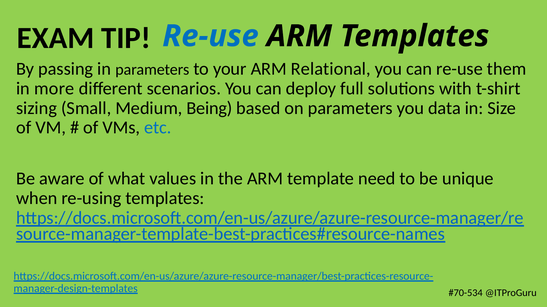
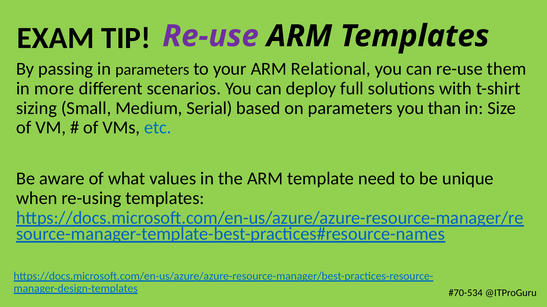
Re-use at (210, 36) colour: blue -> purple
Being: Being -> Serial
data: data -> than
